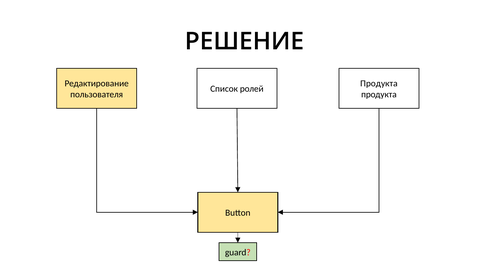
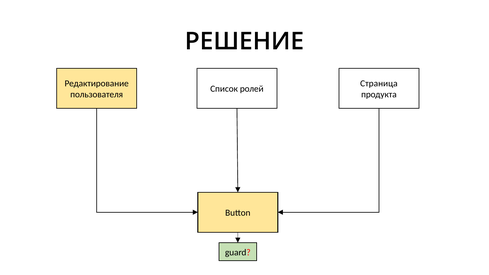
Продукта at (379, 83): Продукта -> Страница
